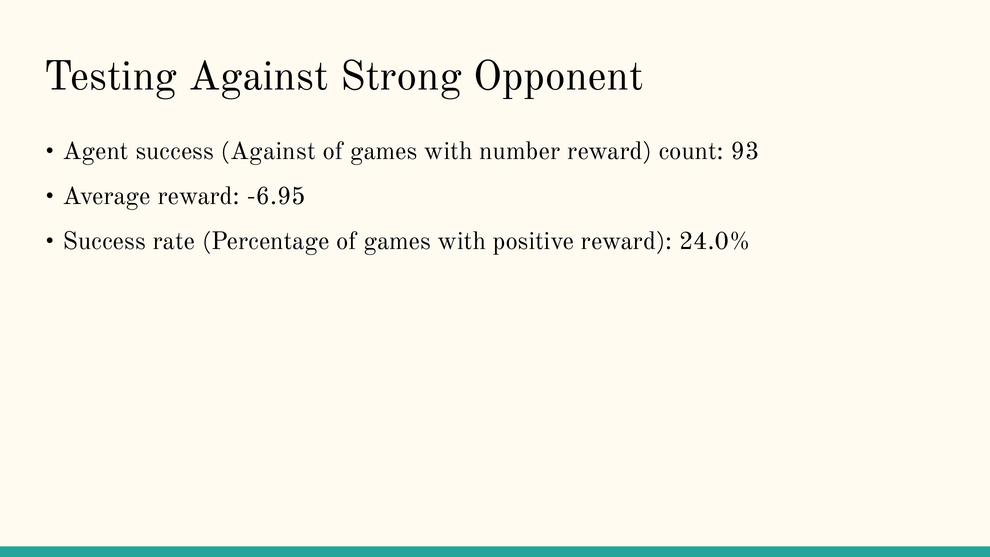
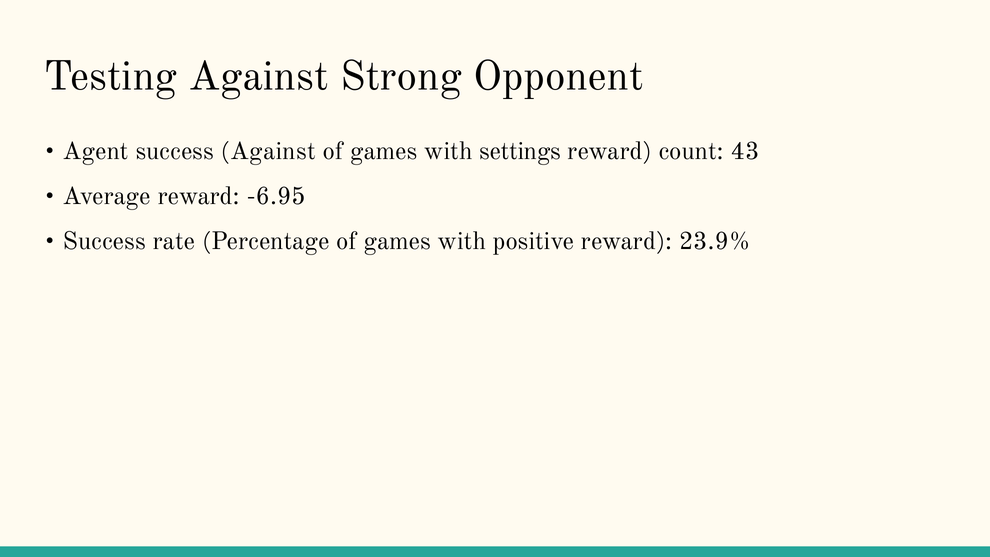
number: number -> settings
93: 93 -> 43
24.0%: 24.0% -> 23.9%
